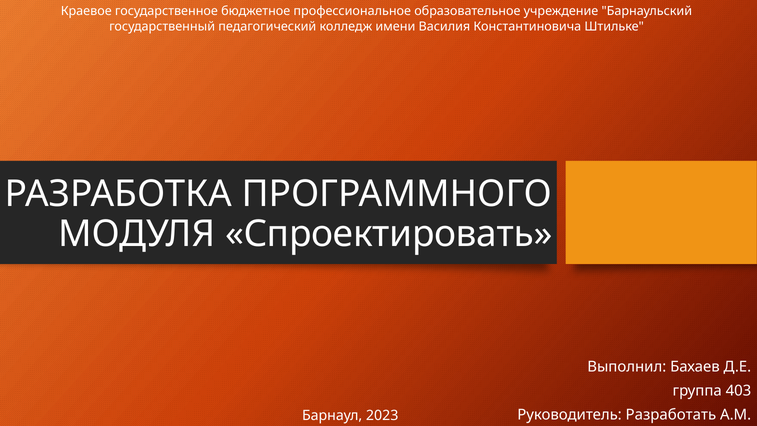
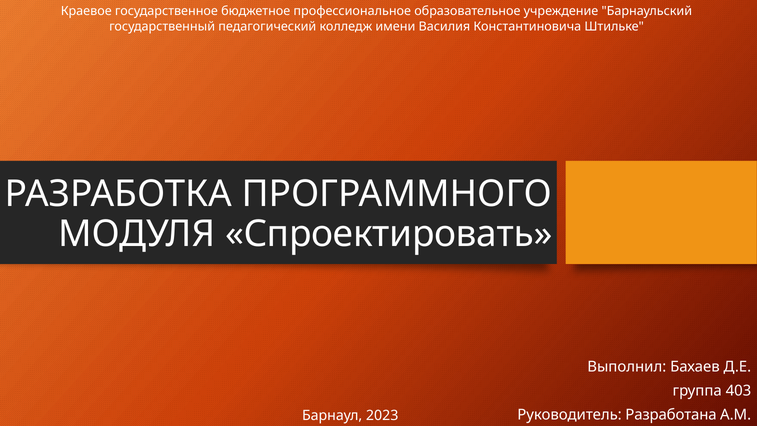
Разработать: Разработать -> Разработана
